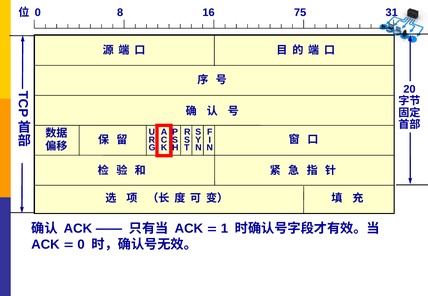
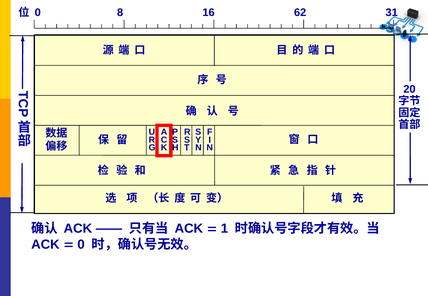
75: 75 -> 62
